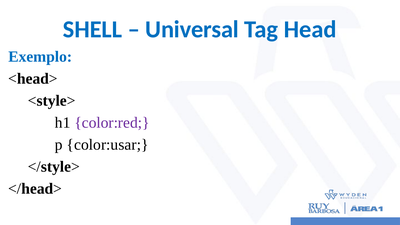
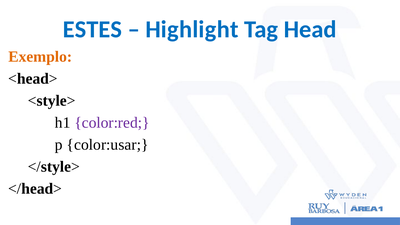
SHELL: SHELL -> ESTES
Universal: Universal -> Highlight
Exemplo colour: blue -> orange
